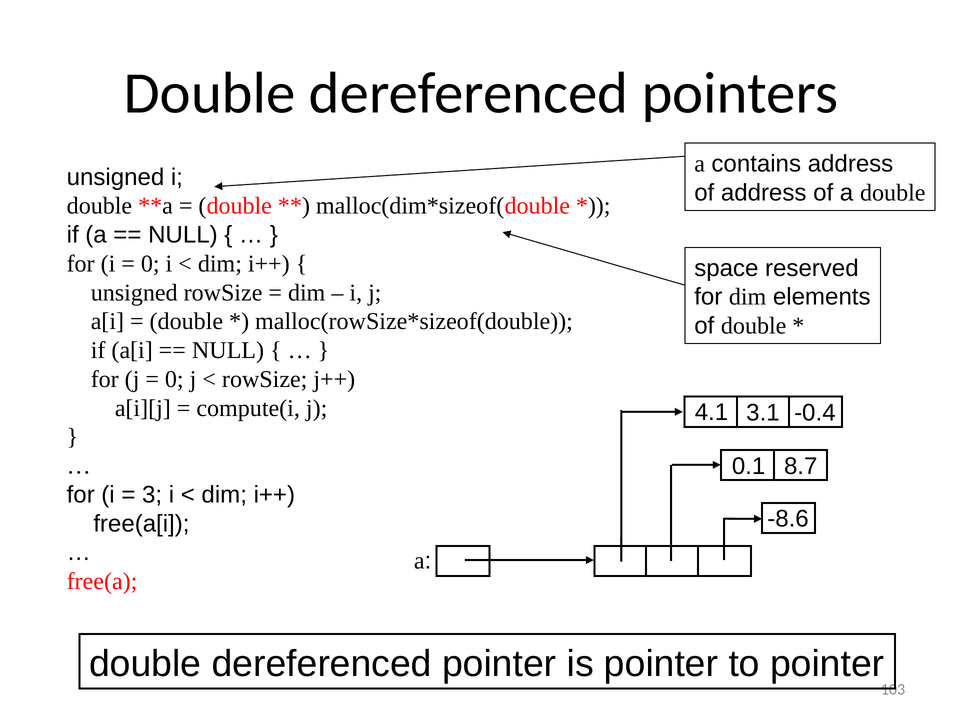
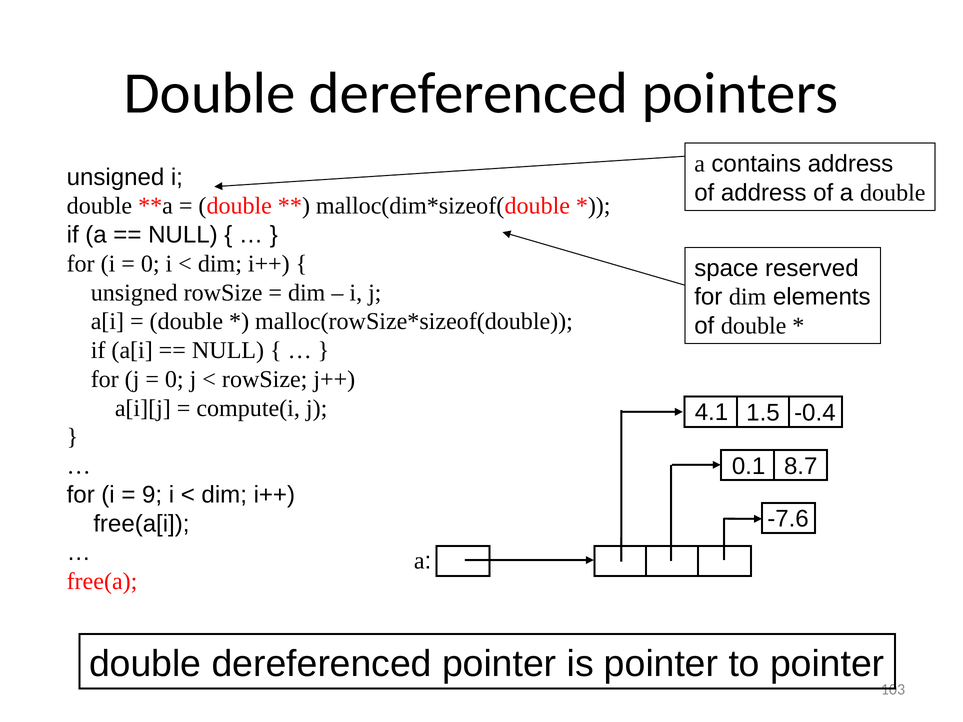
3.1: 3.1 -> 1.5
3: 3 -> 9
-8.6: -8.6 -> -7.6
